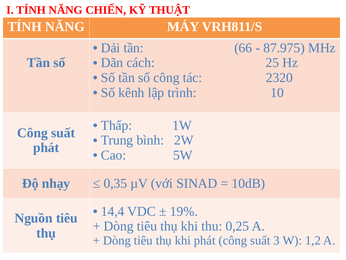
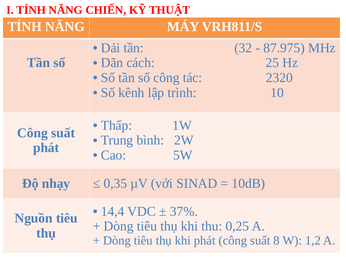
66: 66 -> 32
19%: 19% -> 37%
3: 3 -> 8
